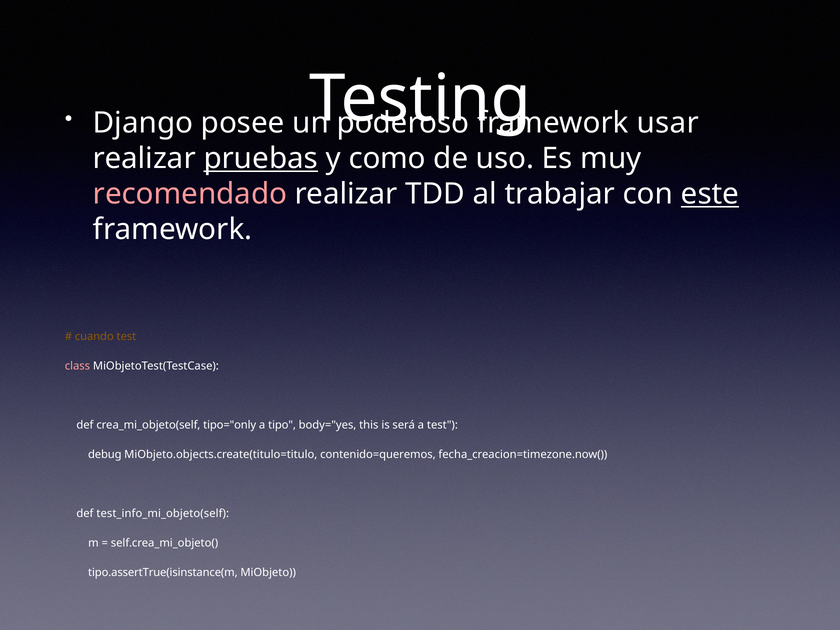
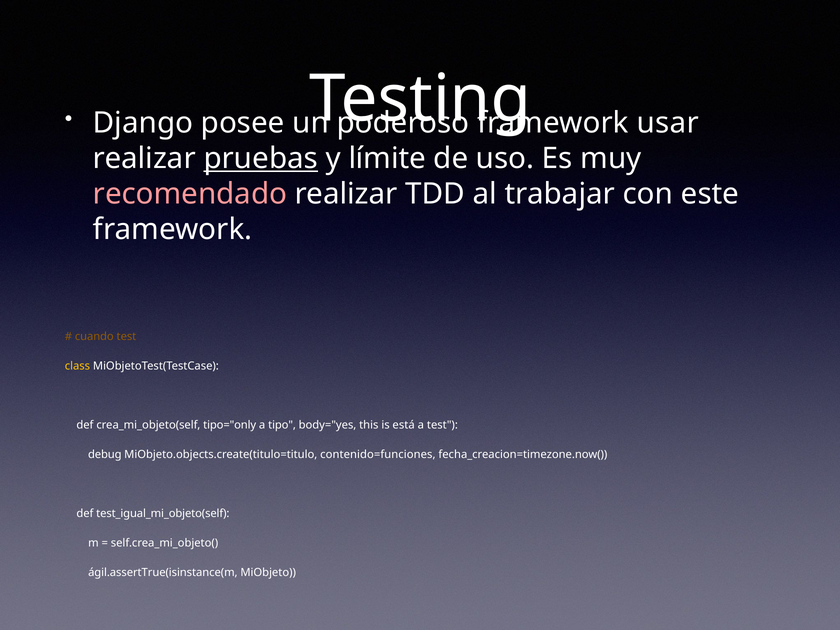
como: como -> límite
este underline: present -> none
class colour: pink -> yellow
será: será -> está
contenido=queremos: contenido=queremos -> contenido=funciones
test_info_mi_objeto(self: test_info_mi_objeto(self -> test_igual_mi_objeto(self
tipo.assertTrue(isinstance(m: tipo.assertTrue(isinstance(m -> ágil.assertTrue(isinstance(m
